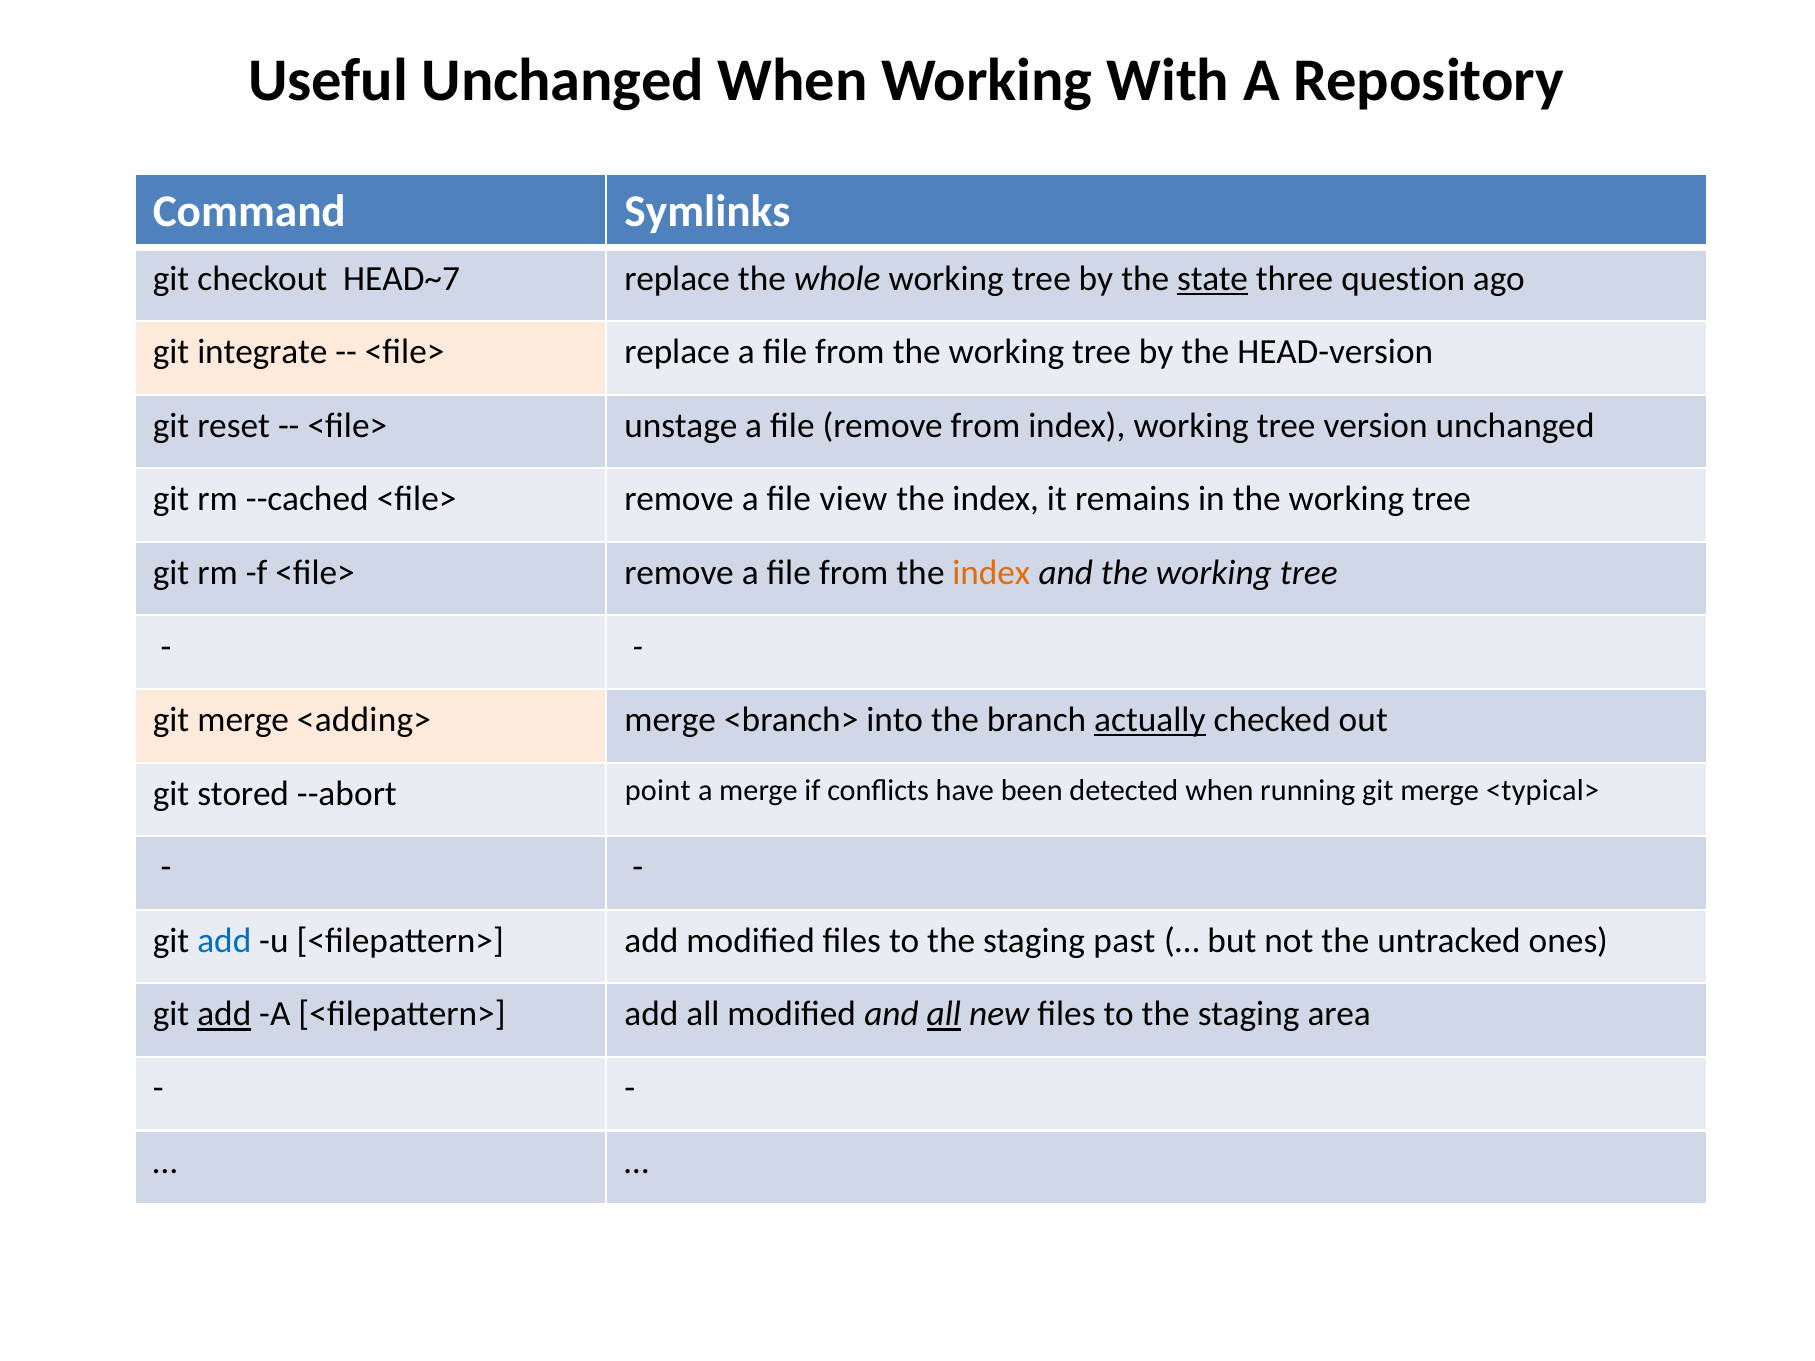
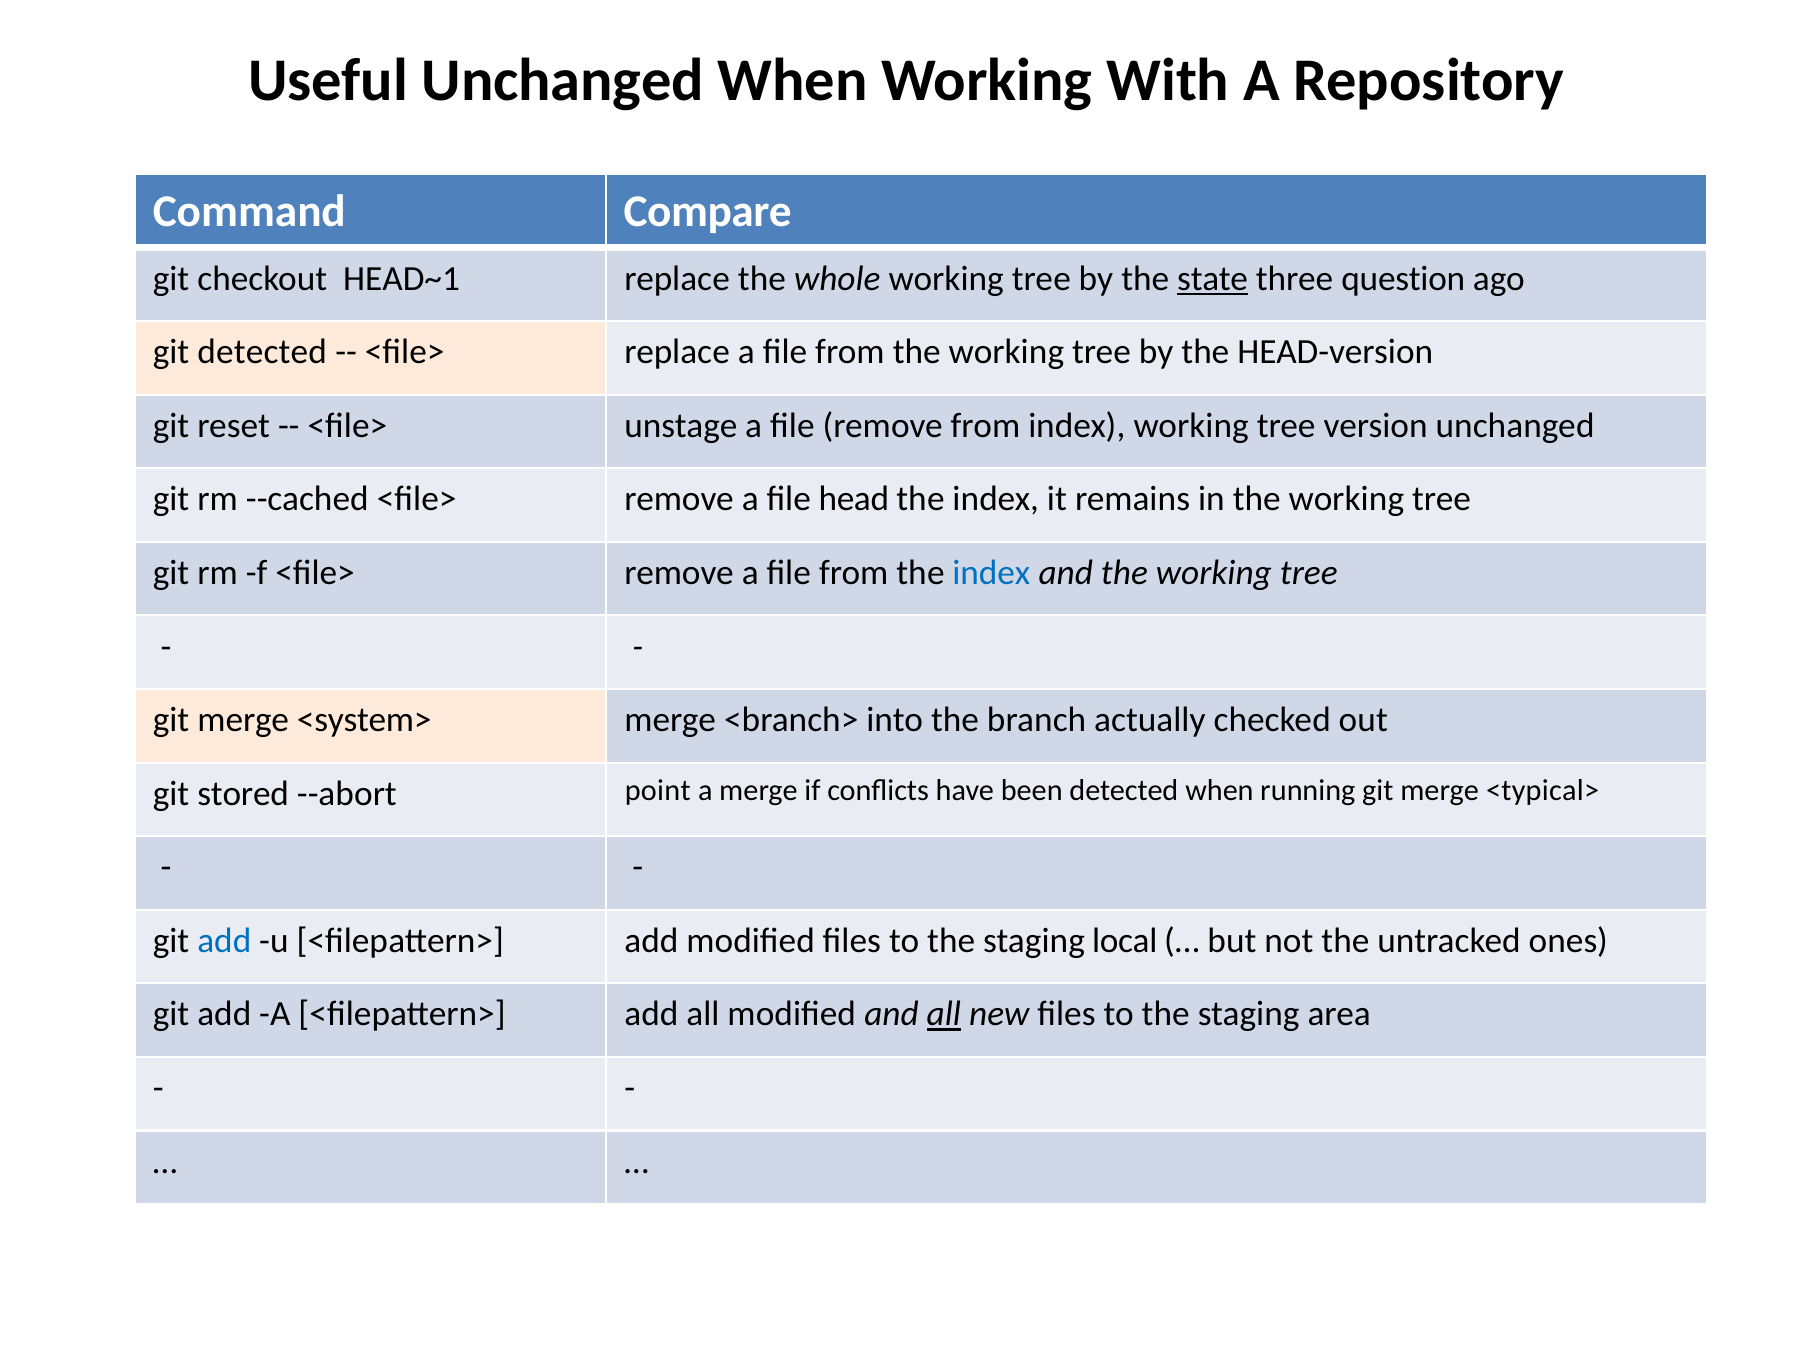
Symlinks: Symlinks -> Compare
HEAD~7: HEAD~7 -> HEAD~1
git integrate: integrate -> detected
view: view -> head
index at (991, 573) colour: orange -> blue
<adding>: <adding> -> <system>
actually underline: present -> none
past: past -> local
add at (224, 1015) underline: present -> none
